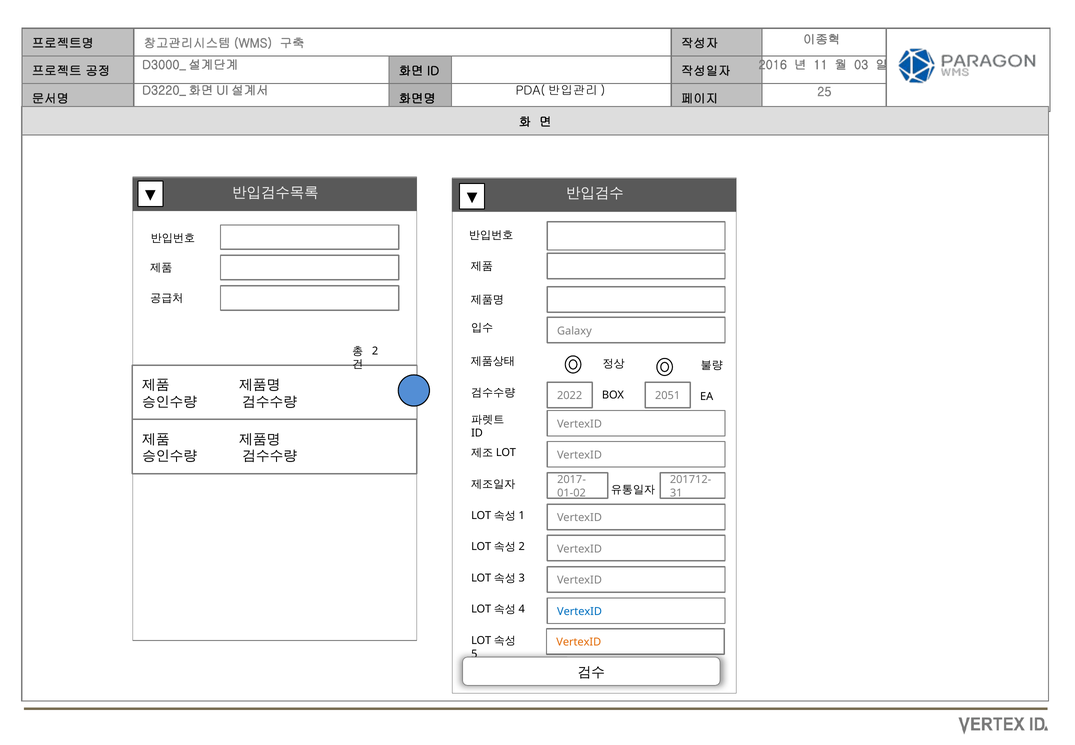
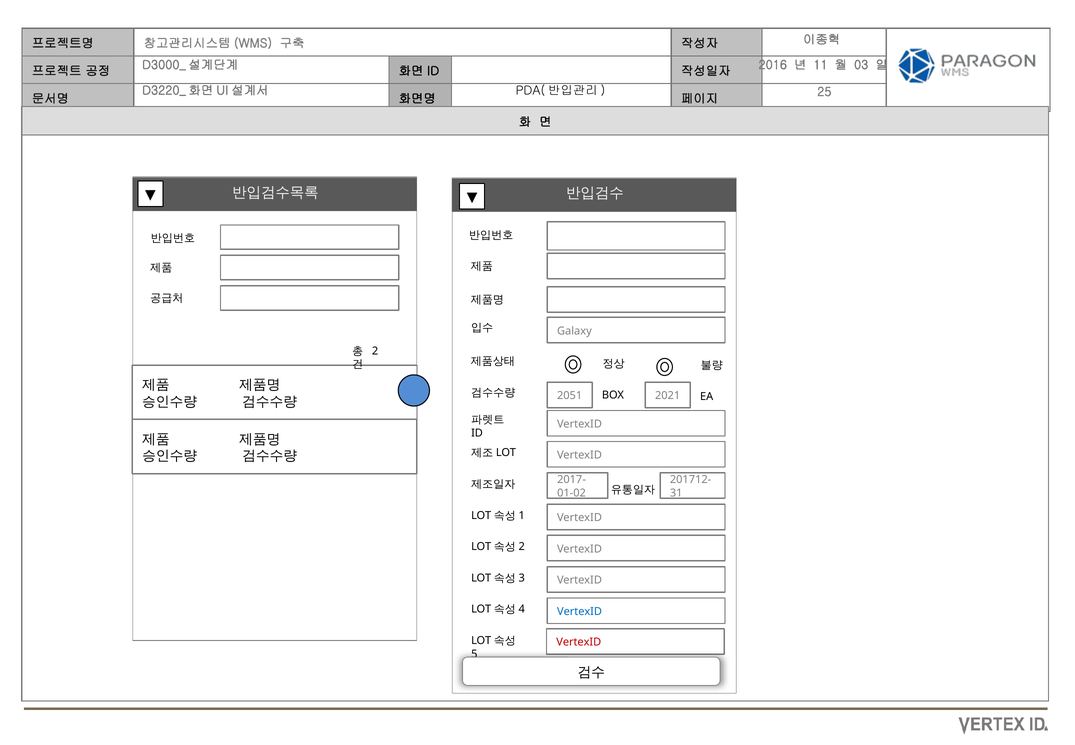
2051: 2051 -> 2021
2022: 2022 -> 2051
VertexID at (579, 641) colour: orange -> red
